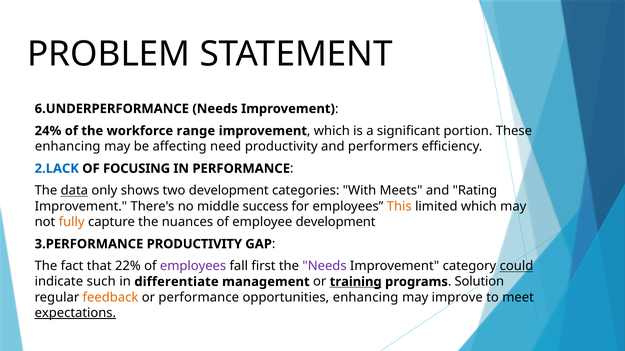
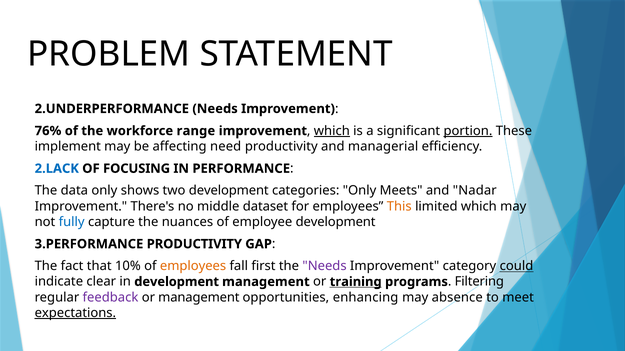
6.UNDERPERFORMANCE: 6.UNDERPERFORMANCE -> 2.UNDERPERFORMANCE
24%: 24% -> 76%
which at (332, 131) underline: none -> present
portion underline: none -> present
enhancing at (68, 147): enhancing -> implement
performers: performers -> managerial
data underline: present -> none
categories With: With -> Only
Rating: Rating -> Nadar
success: success -> dataset
fully colour: orange -> blue
22%: 22% -> 10%
employees at (193, 267) colour: purple -> orange
such: such -> clear
in differentiate: differentiate -> development
Solution: Solution -> Filtering
feedback colour: orange -> purple
or performance: performance -> management
improve: improve -> absence
